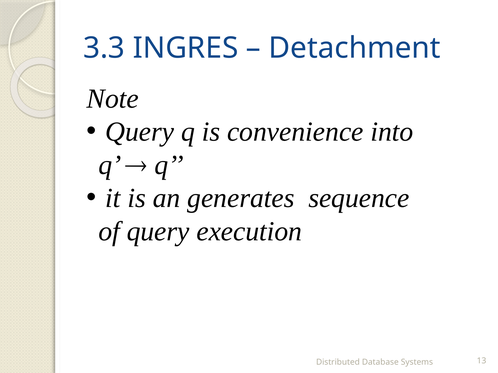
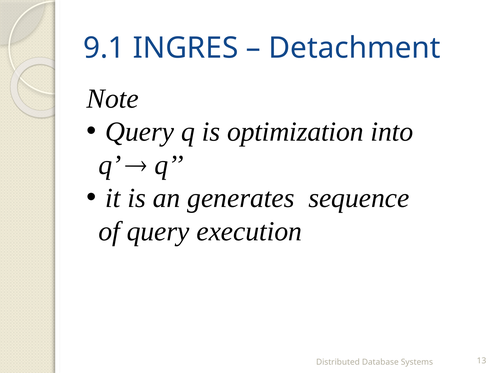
3.3: 3.3 -> 9.1
convenience: convenience -> optimization
